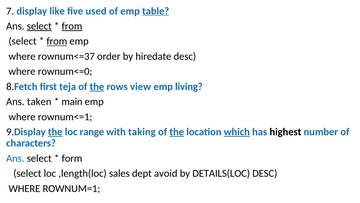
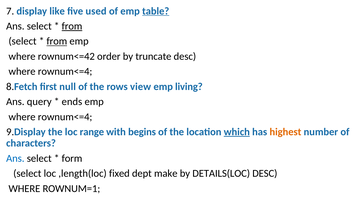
select at (39, 26) underline: present -> none
rownum<=37: rownum<=37 -> rownum<=42
hiredate: hiredate -> truncate
rownum<=0 at (65, 71): rownum<=0 -> rownum<=4
teja: teja -> null
the at (97, 86) underline: present -> none
taken: taken -> query
main: main -> ends
rownum<=1 at (65, 117): rownum<=1 -> rownum<=4
the at (55, 132) underline: present -> none
taking: taking -> begins
the at (177, 132) underline: present -> none
highest colour: black -> orange
sales: sales -> fixed
avoid: avoid -> make
